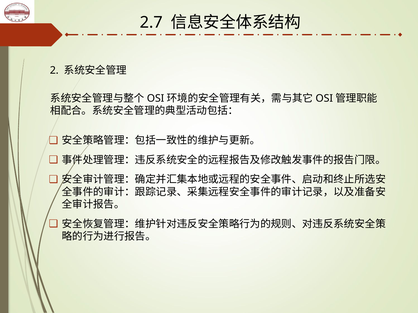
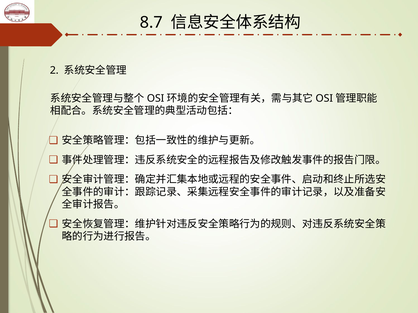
2.7: 2.7 -> 8.7
